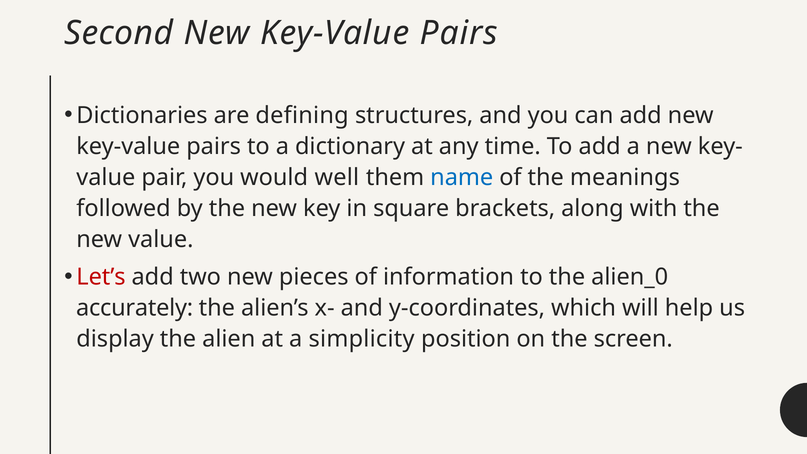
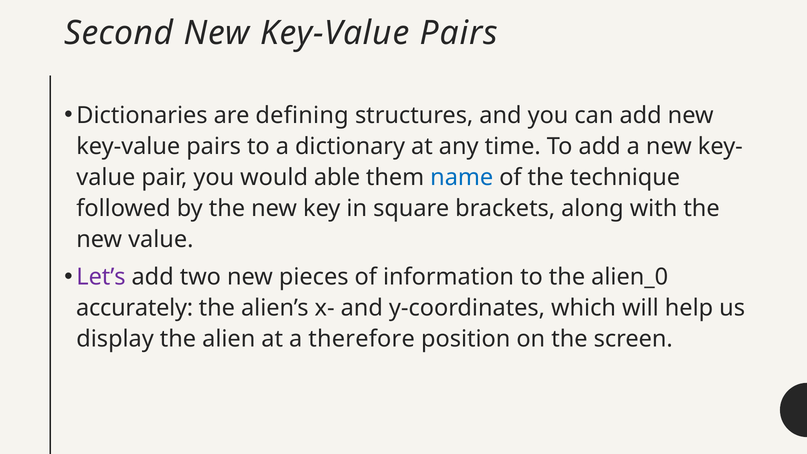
well: well -> able
meanings: meanings -> technique
Let’s colour: red -> purple
simplicity: simplicity -> therefore
